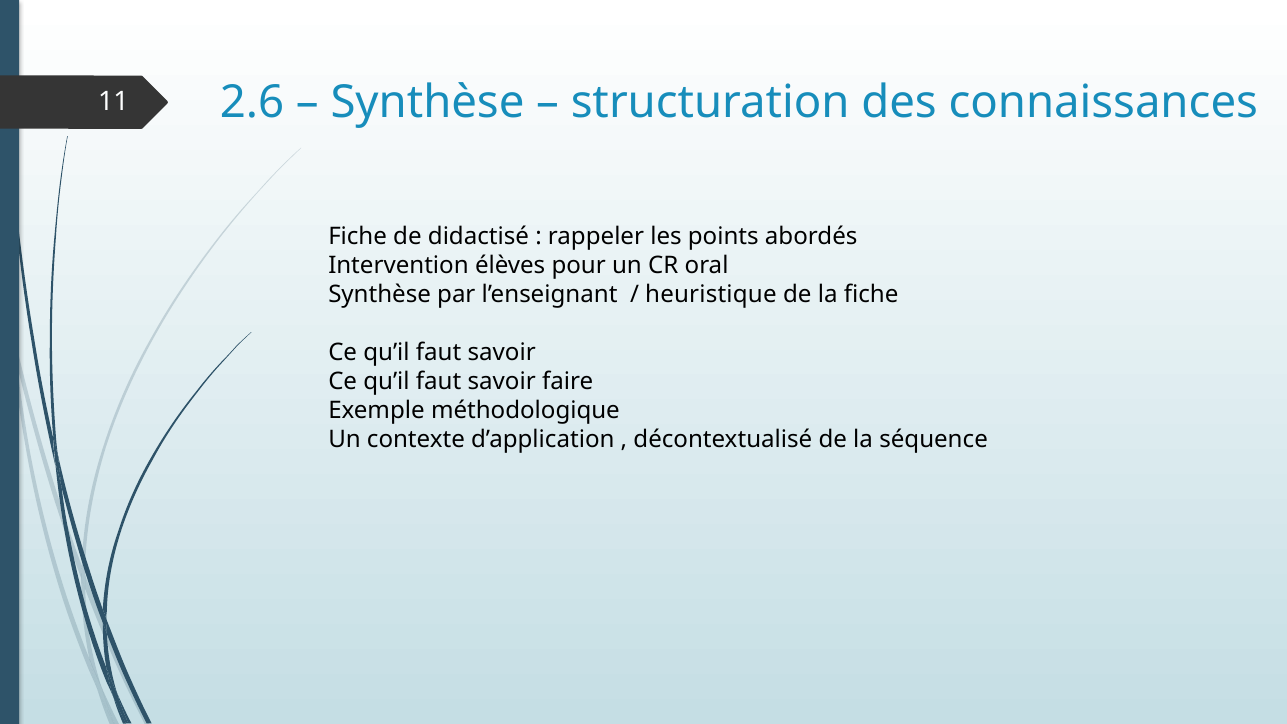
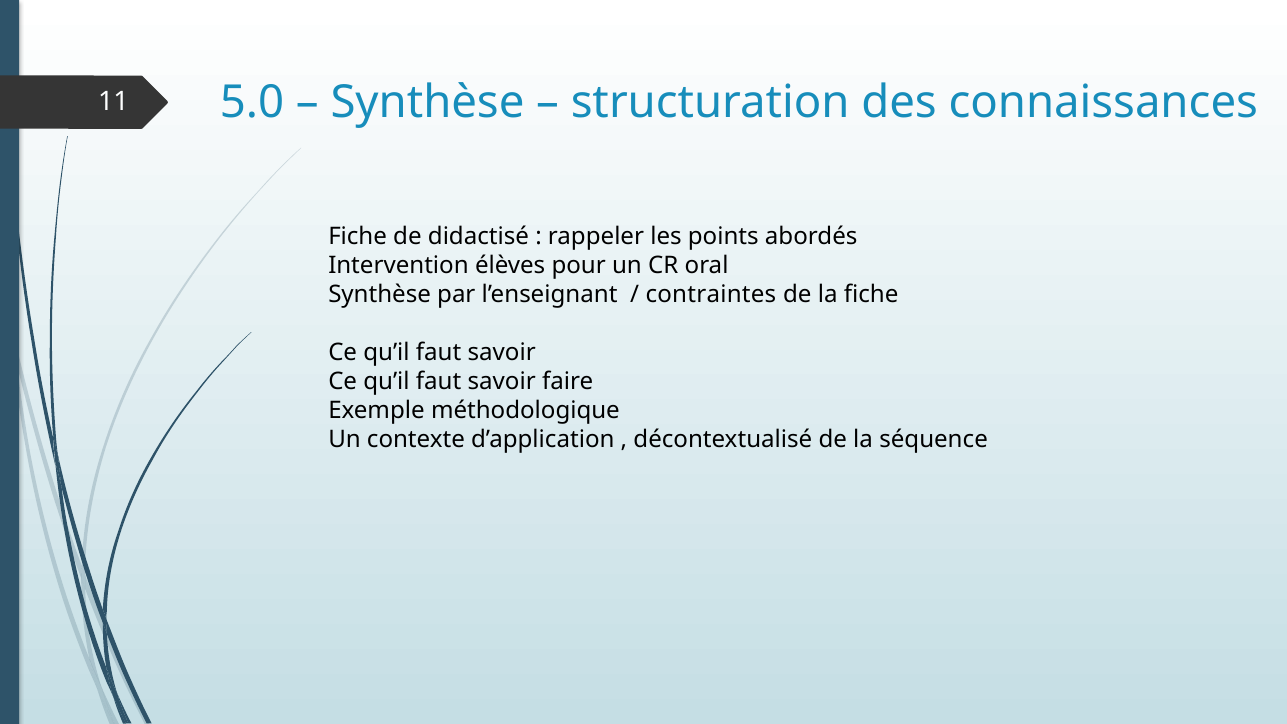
2.6: 2.6 -> 5.0
heuristique: heuristique -> contraintes
